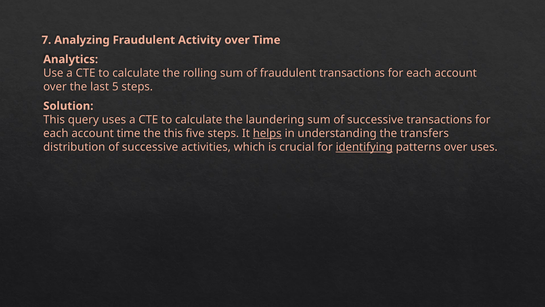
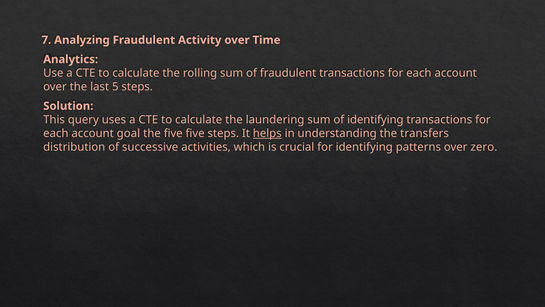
sum of successive: successive -> identifying
account time: time -> goal
the this: this -> five
identifying at (364, 147) underline: present -> none
over uses: uses -> zero
